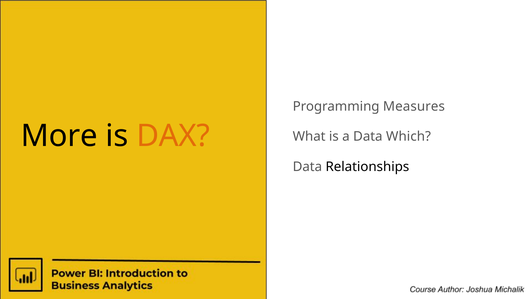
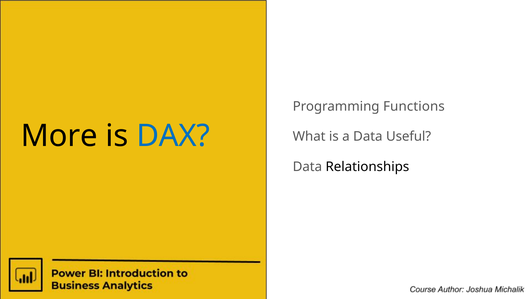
Measures: Measures -> Functions
DAX colour: orange -> blue
Which: Which -> Useful
